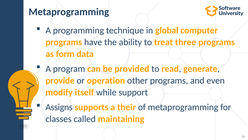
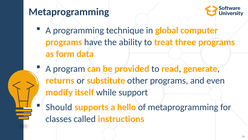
provide: provide -> returns
operation: operation -> substitute
Assigns: Assigns -> Should
their: their -> hello
maintaining: maintaining -> instructions
